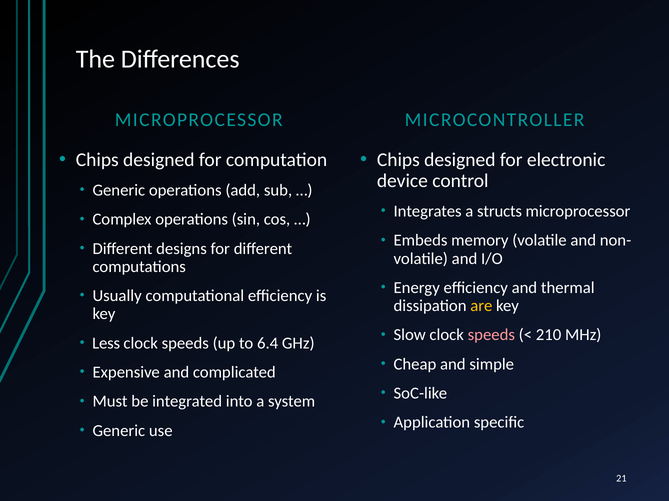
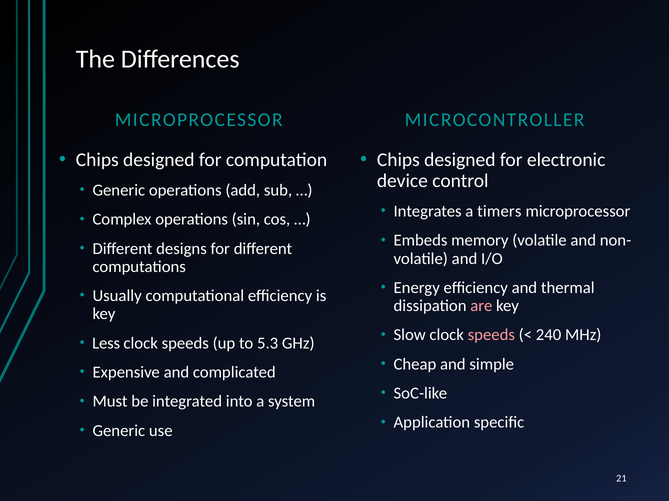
structs: structs -> timers
are colour: yellow -> pink
210: 210 -> 240
6.4: 6.4 -> 5.3
